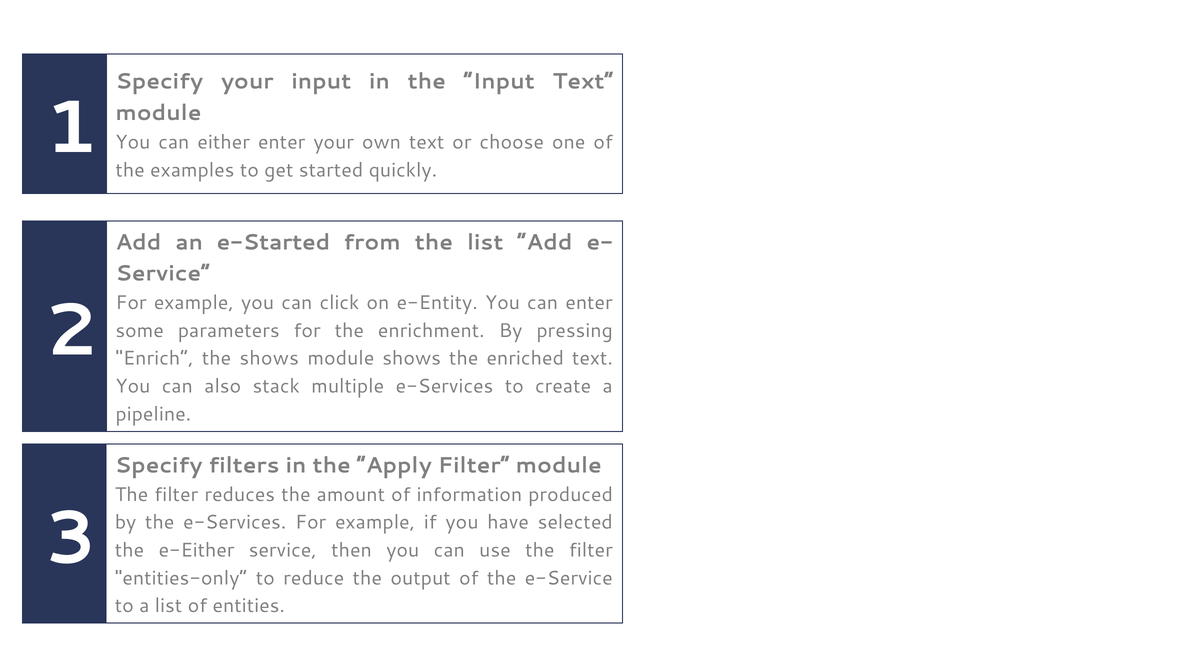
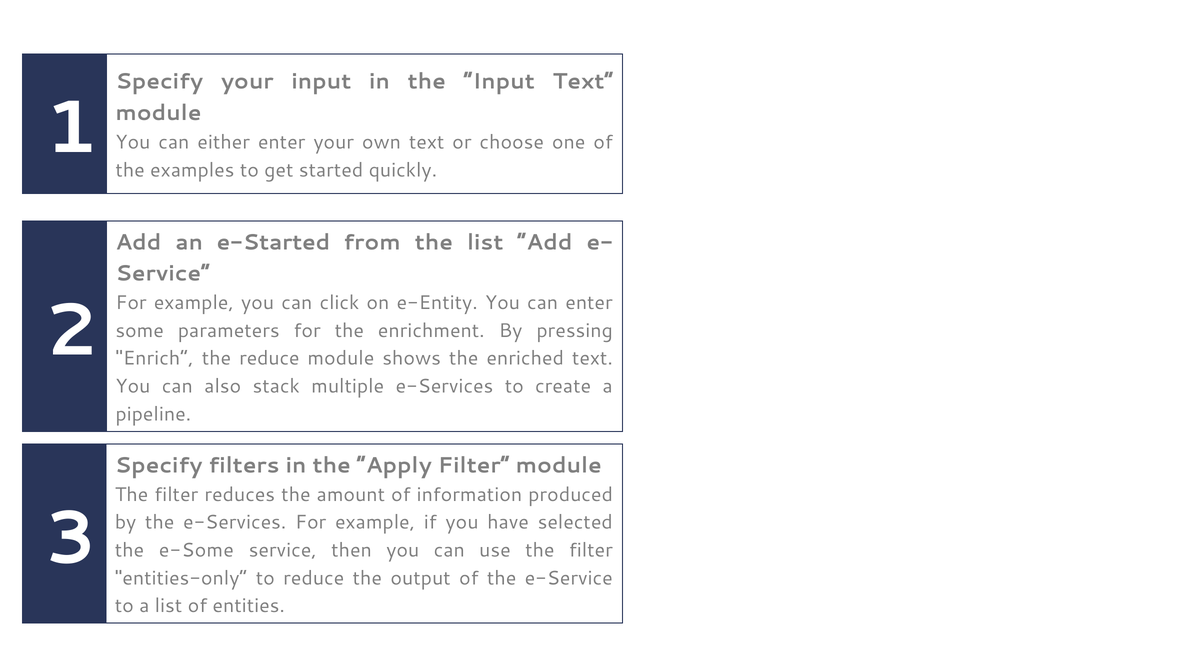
the shows: shows -> reduce
e-Either: e-Either -> e-Some
